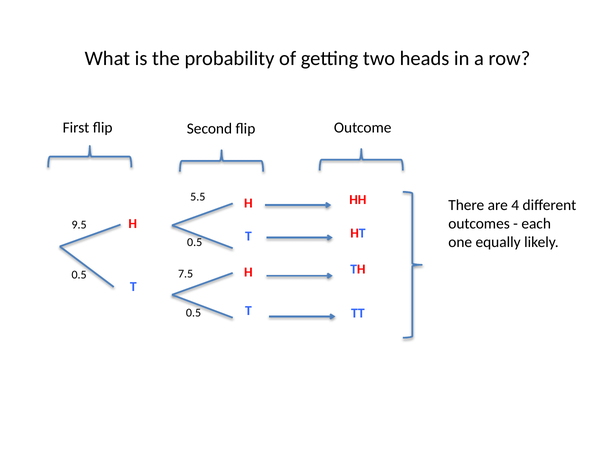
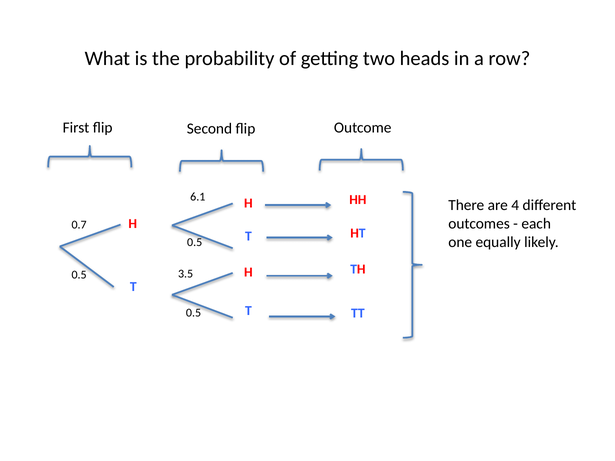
5.5: 5.5 -> 6.1
9.5: 9.5 -> 0.7
7.5: 7.5 -> 3.5
